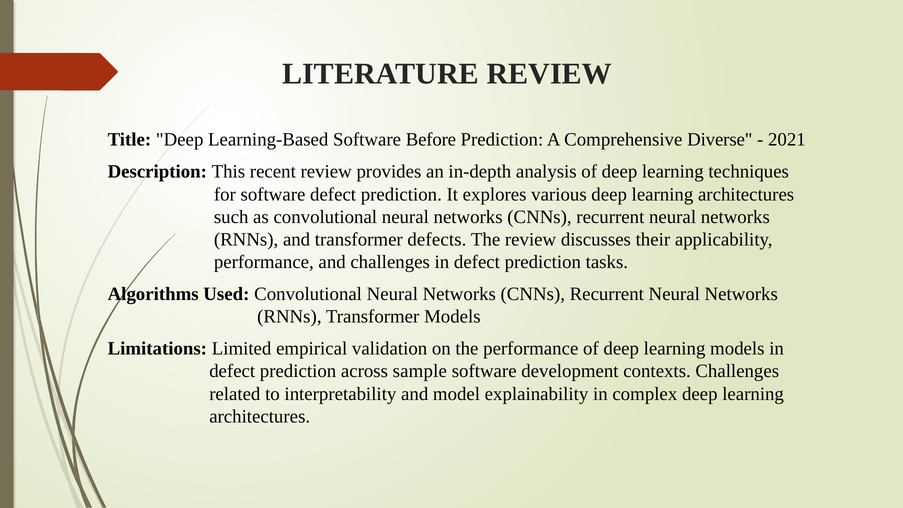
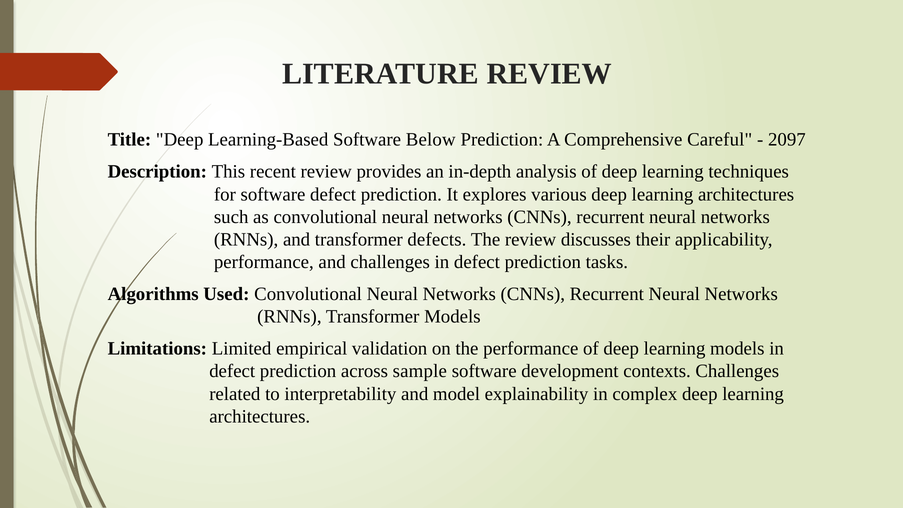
Before: Before -> Below
Diverse: Diverse -> Careful
2021: 2021 -> 2097
